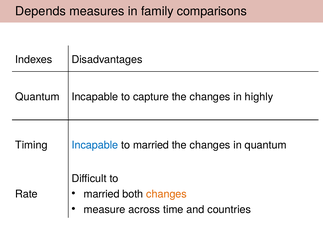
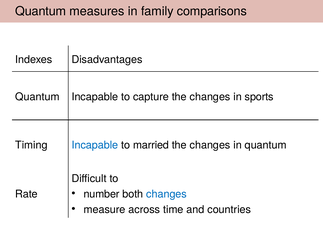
Depends at (41, 11): Depends -> Quantum
highly: highly -> sports
married at (102, 194): married -> number
changes at (167, 194) colour: orange -> blue
